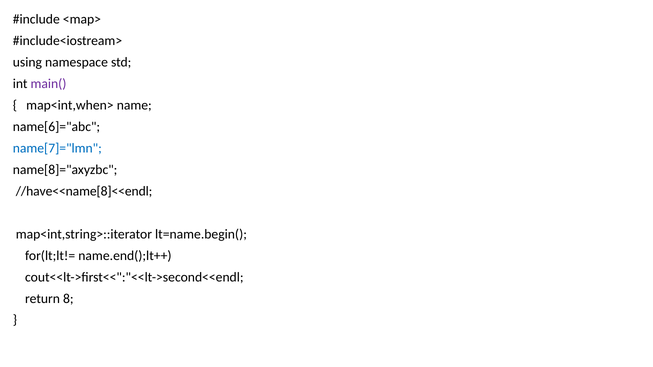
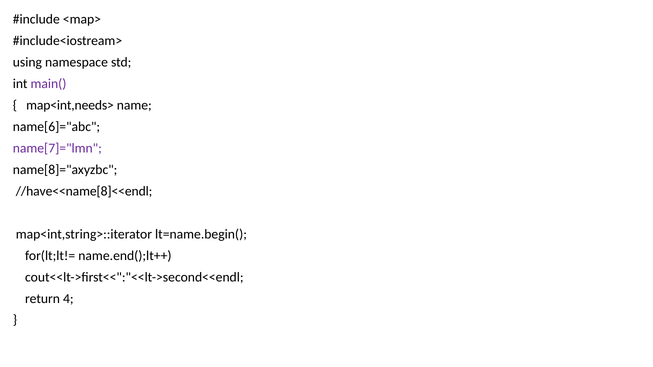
map<int,when>: map<int,when> -> map<int,needs>
name[7]="lmn colour: blue -> purple
8: 8 -> 4
